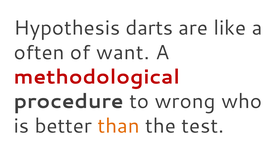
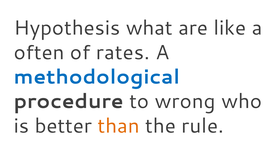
darts: darts -> what
want: want -> rates
methodological colour: red -> blue
test: test -> rule
